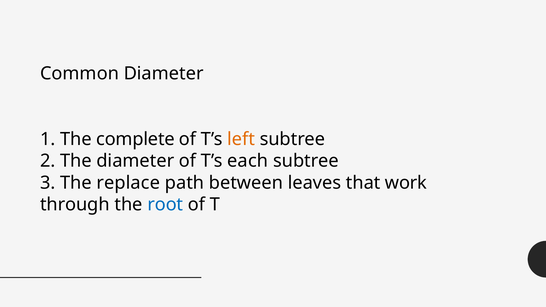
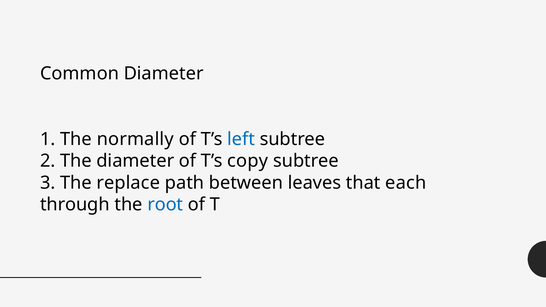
complete: complete -> normally
left colour: orange -> blue
each: each -> copy
work: work -> each
